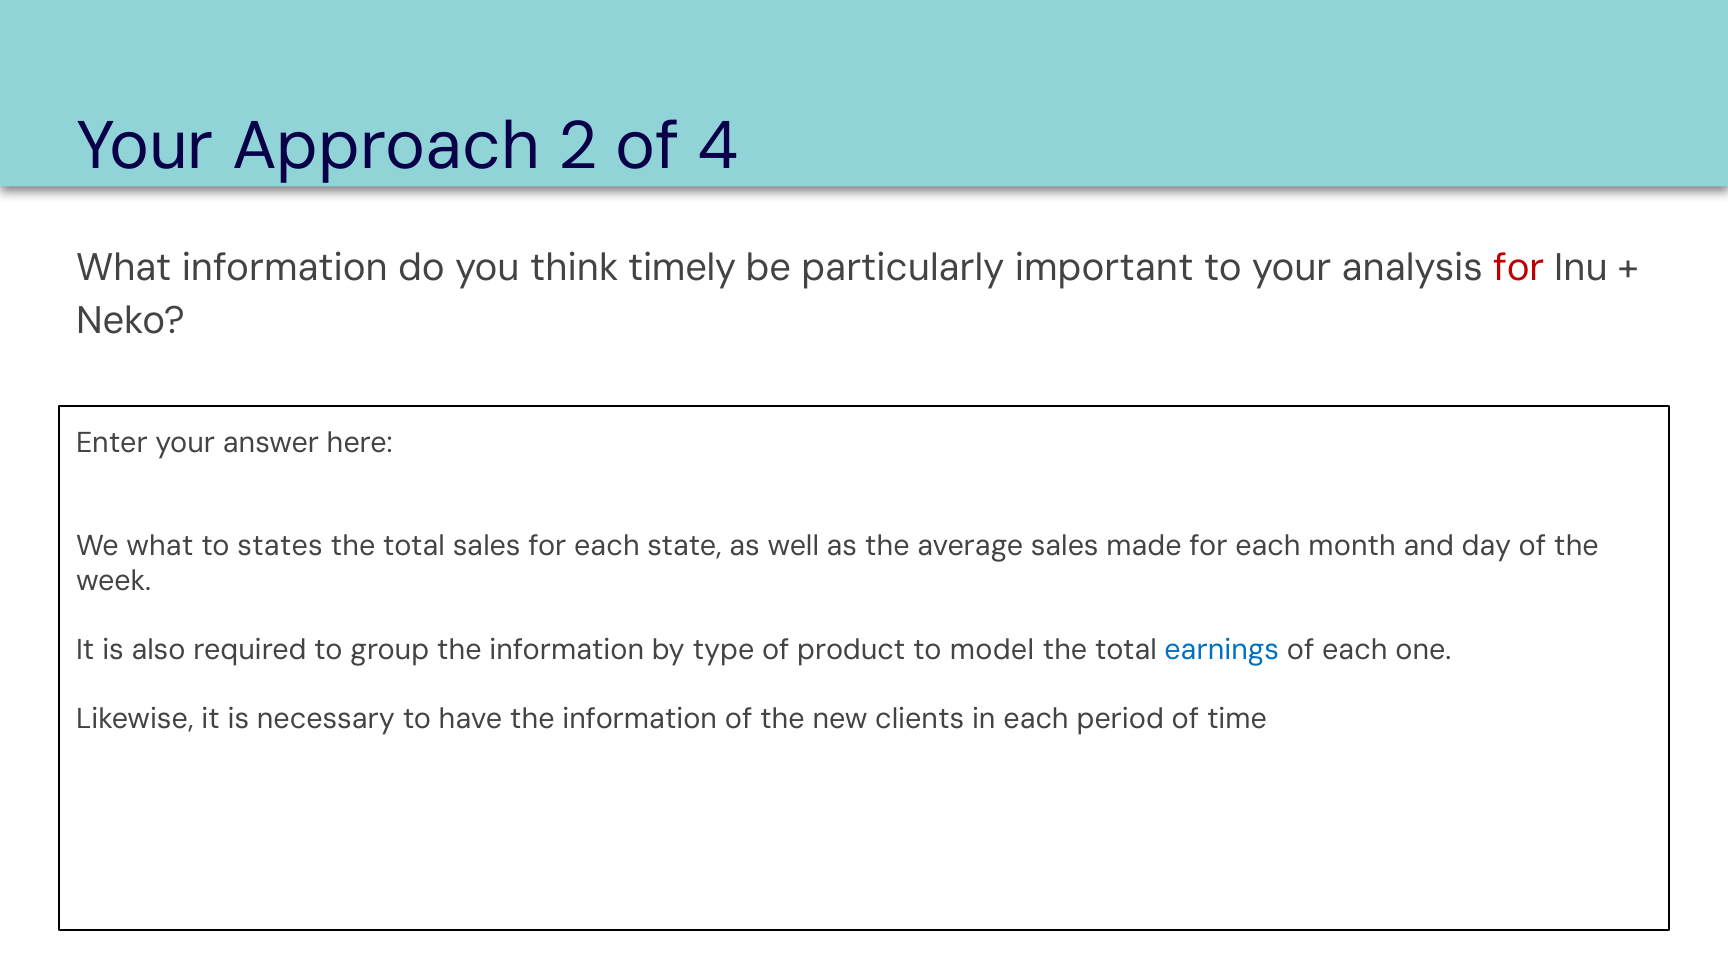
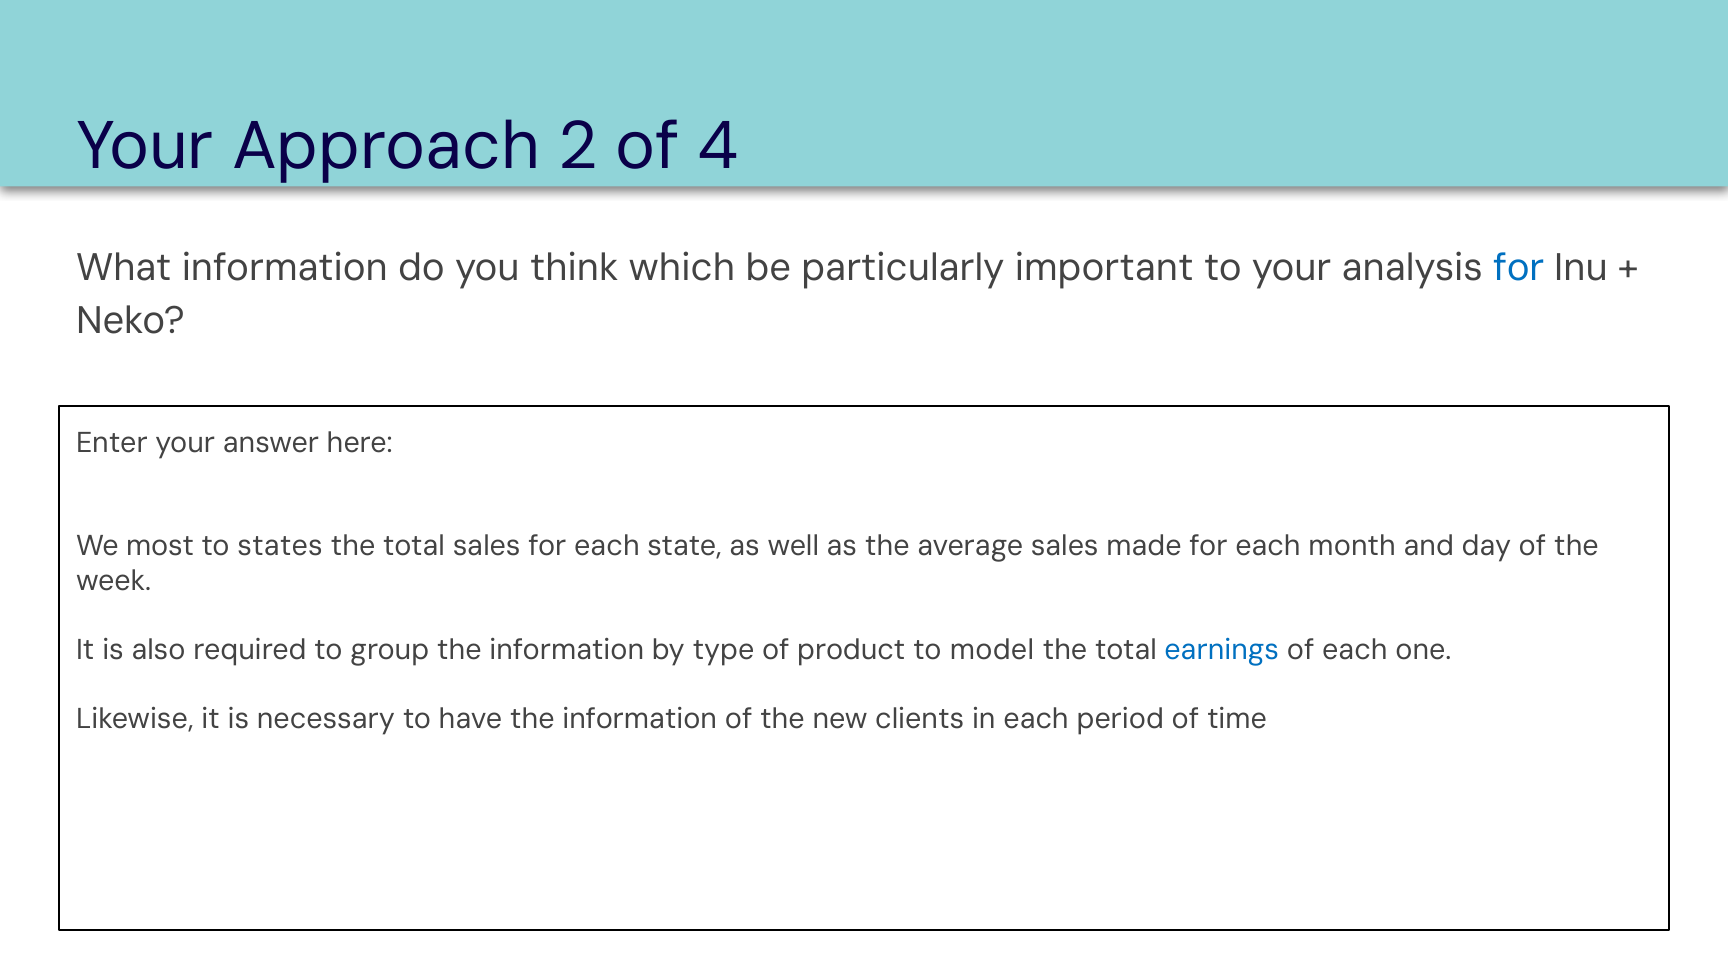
timely: timely -> which
for at (1519, 268) colour: red -> blue
We what: what -> most
